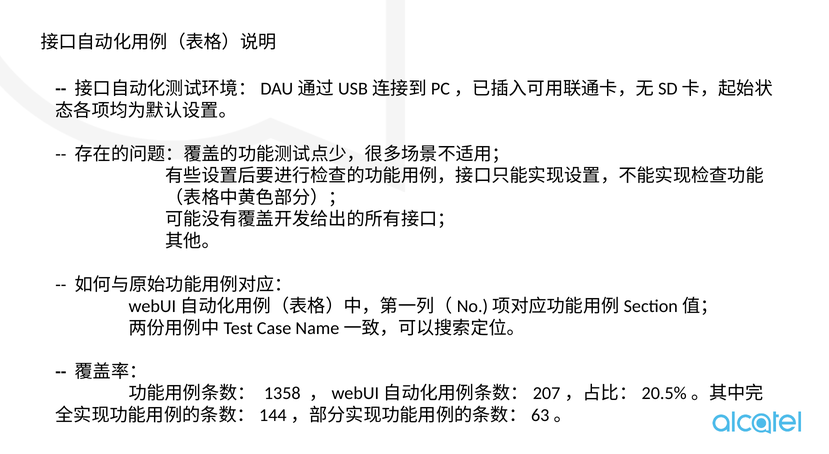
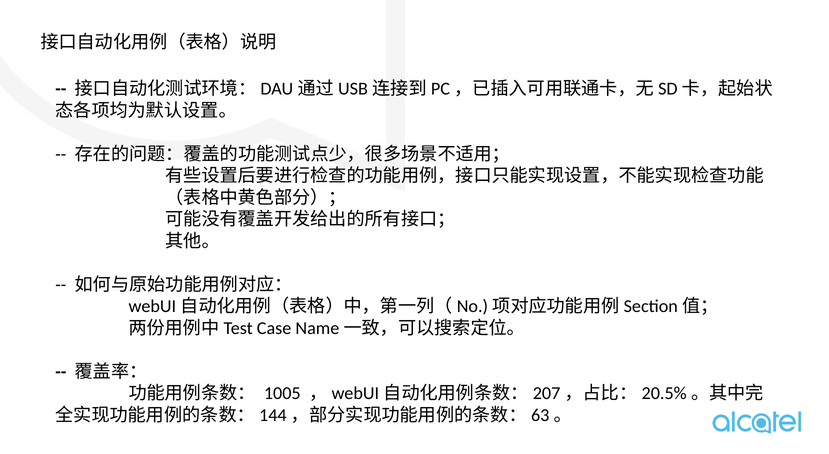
1358: 1358 -> 1005
